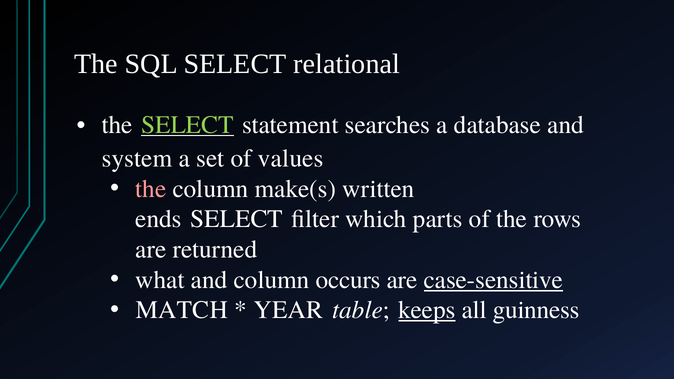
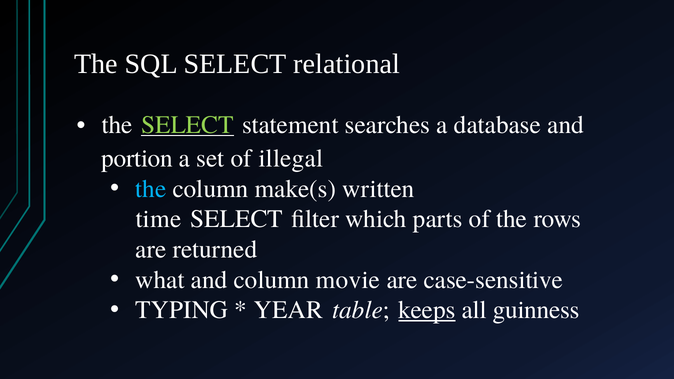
system: system -> portion
values: values -> illegal
the at (151, 189) colour: pink -> light blue
ends: ends -> time
occurs: occurs -> movie
case-sensitive underline: present -> none
MATCH: MATCH -> TYPING
